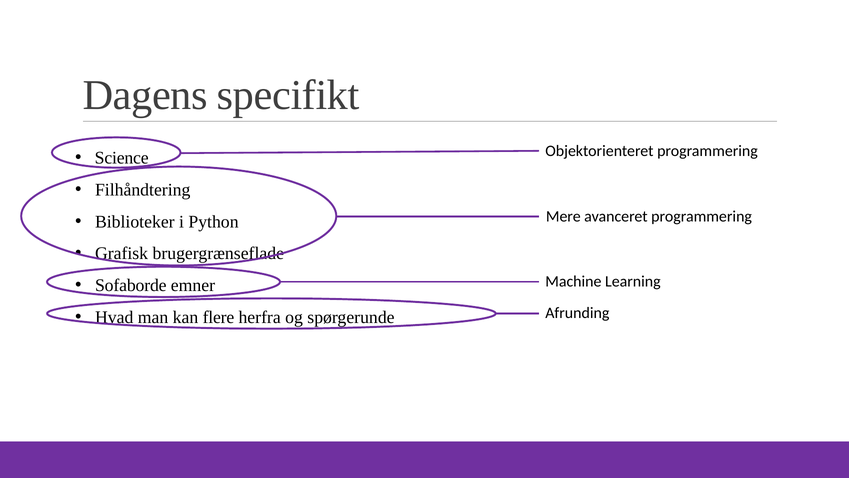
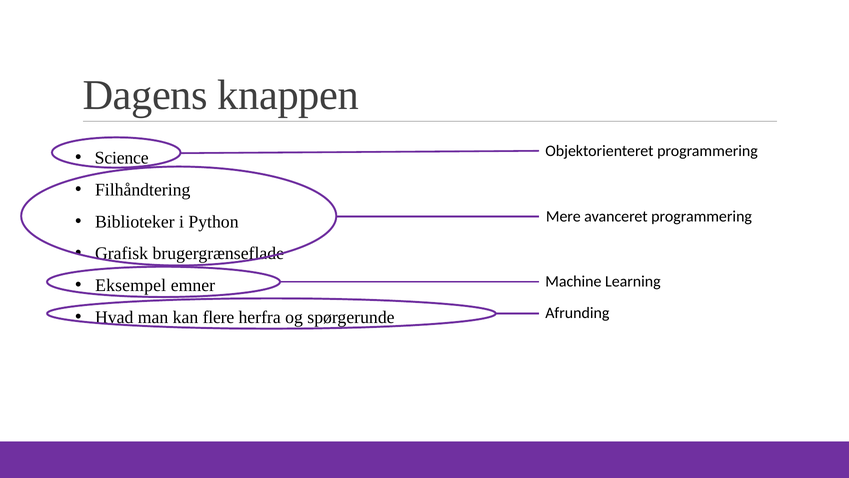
specifikt: specifikt -> knappen
Sofaborde: Sofaborde -> Eksempel
